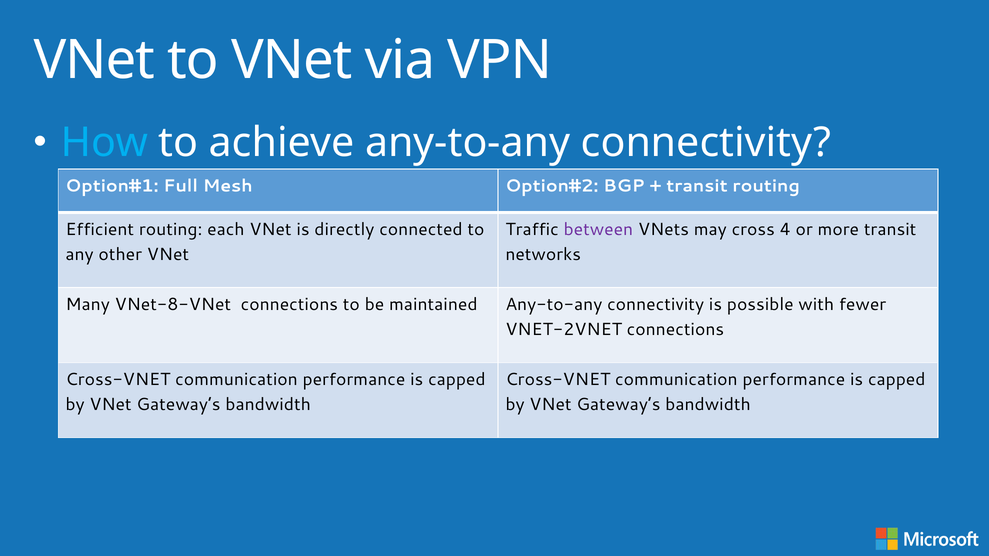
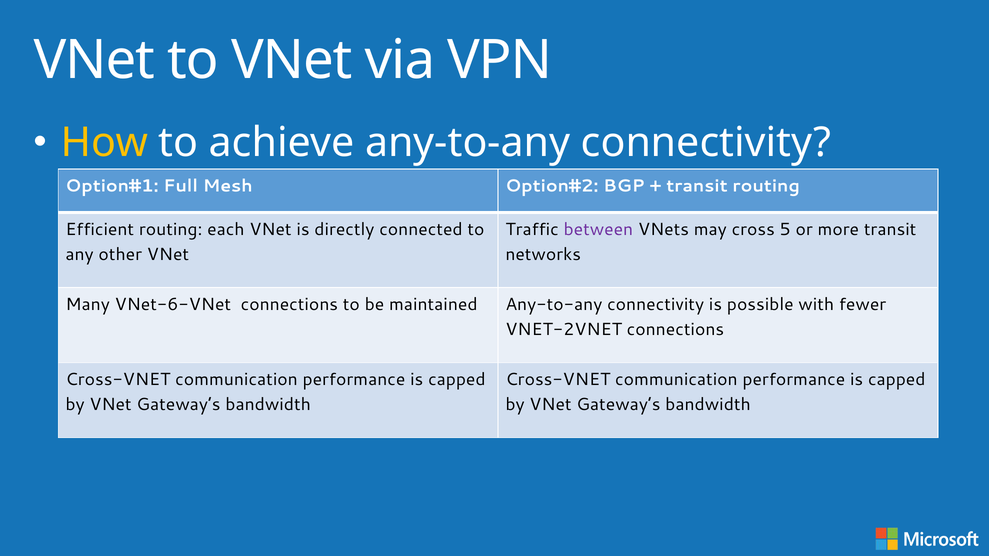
How colour: light blue -> yellow
4: 4 -> 5
VNet-8-VNet: VNet-8-VNet -> VNet-6-VNet
